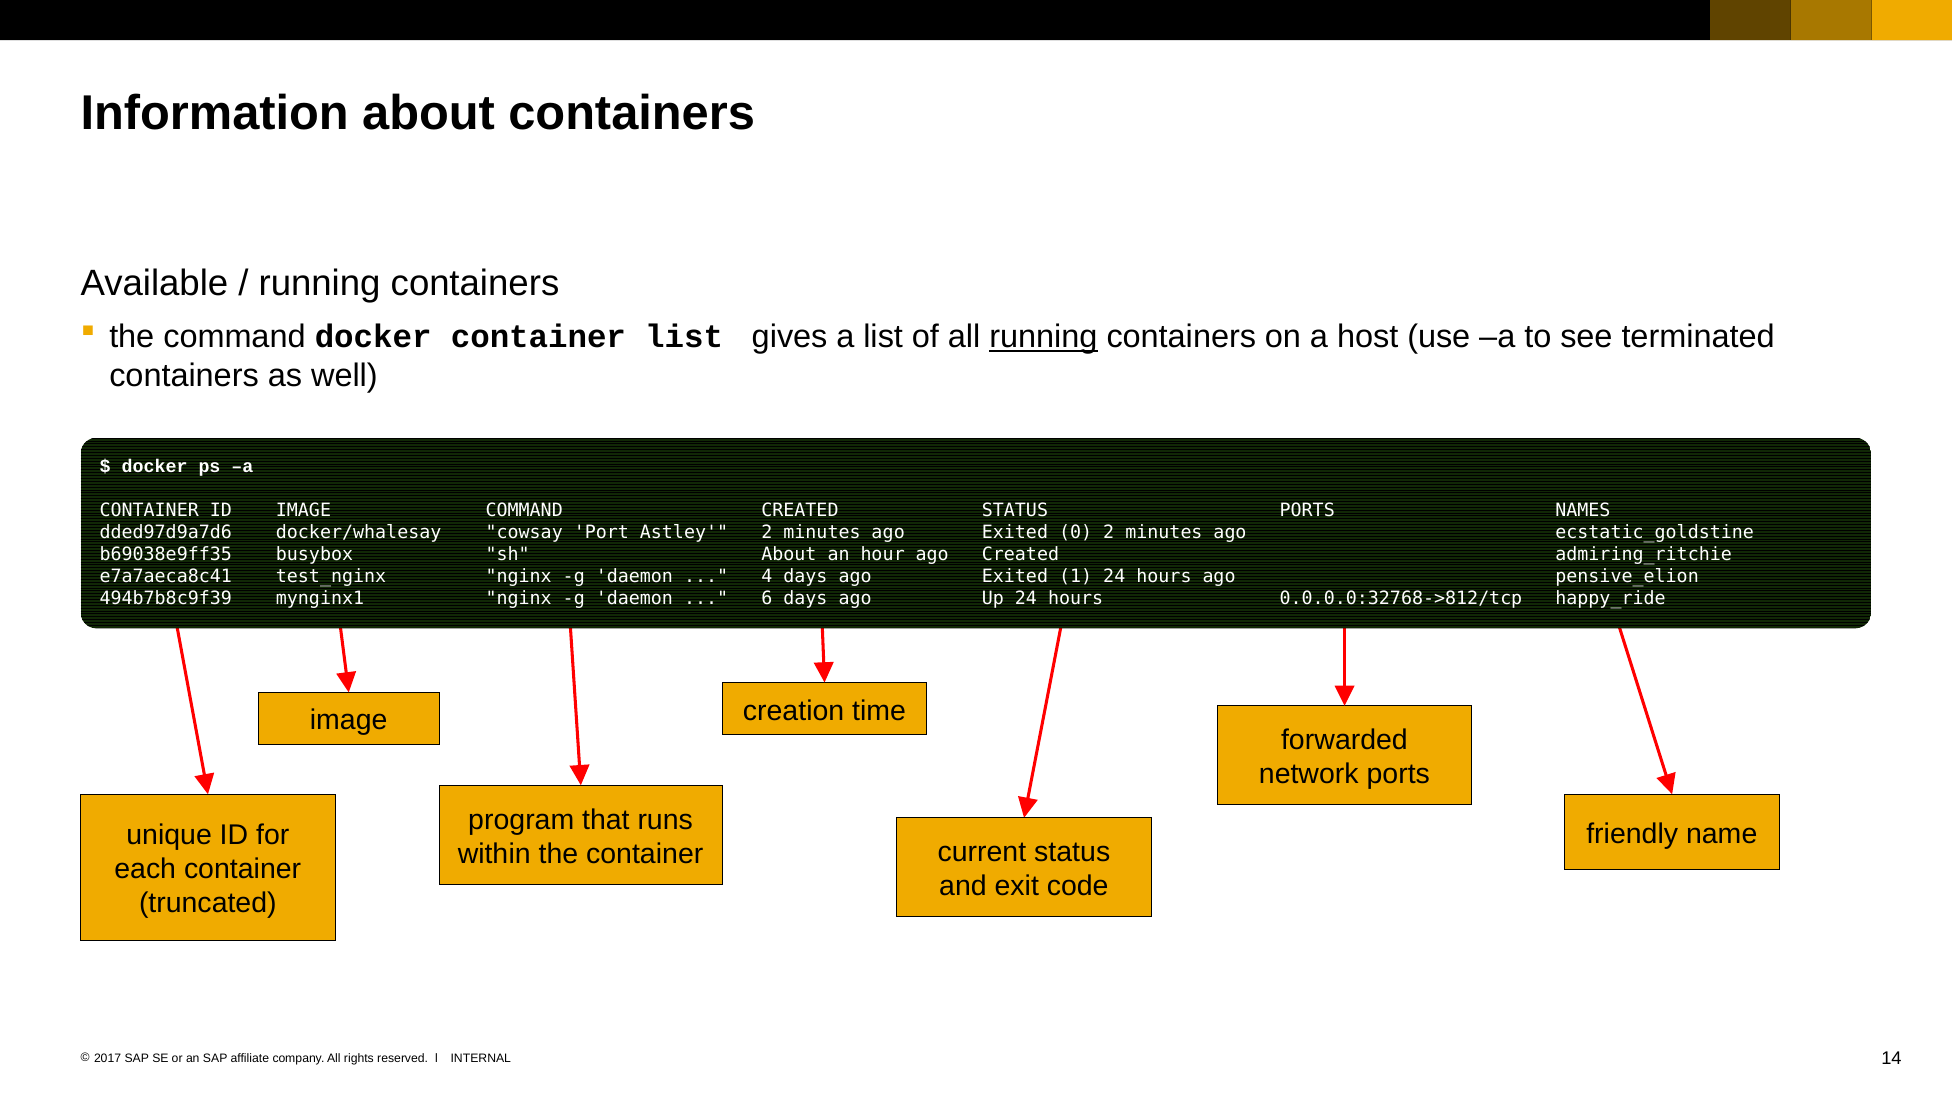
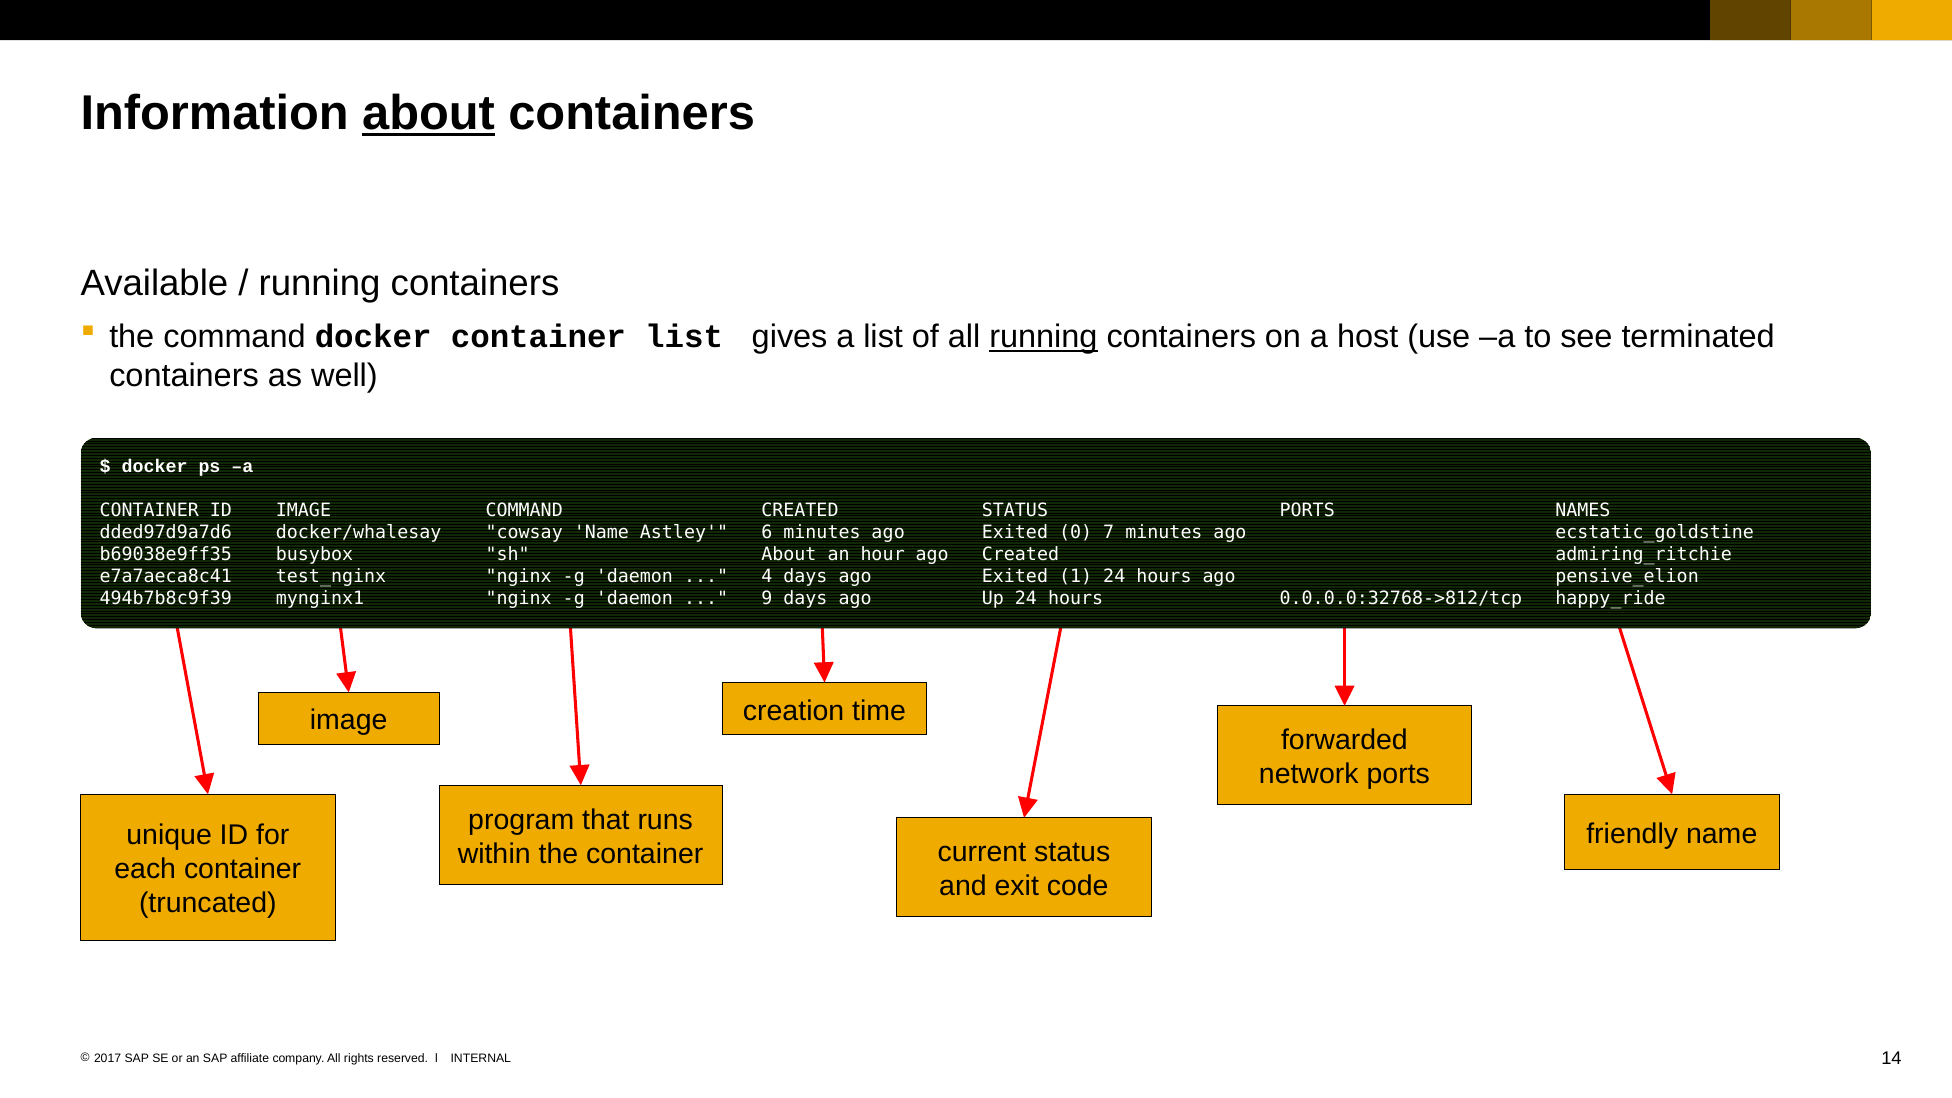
about at (429, 113) underline: none -> present
cowsay Port: Port -> Name
Astley 2: 2 -> 6
0 2: 2 -> 7
6: 6 -> 9
